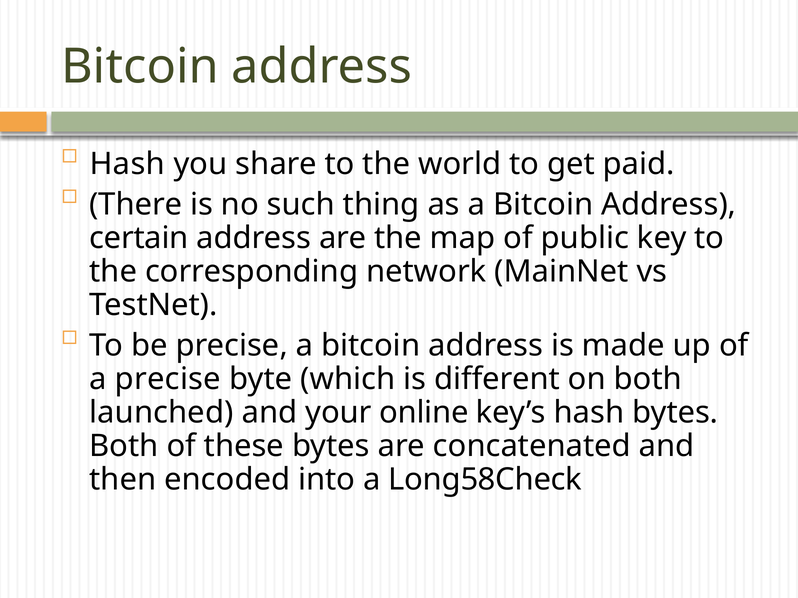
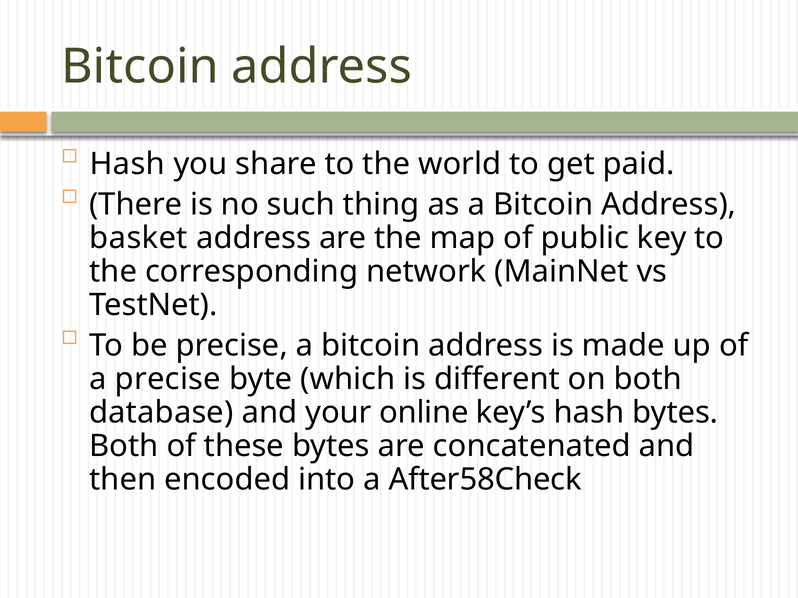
certain: certain -> basket
launched: launched -> database
Long58Check: Long58Check -> After58Check
